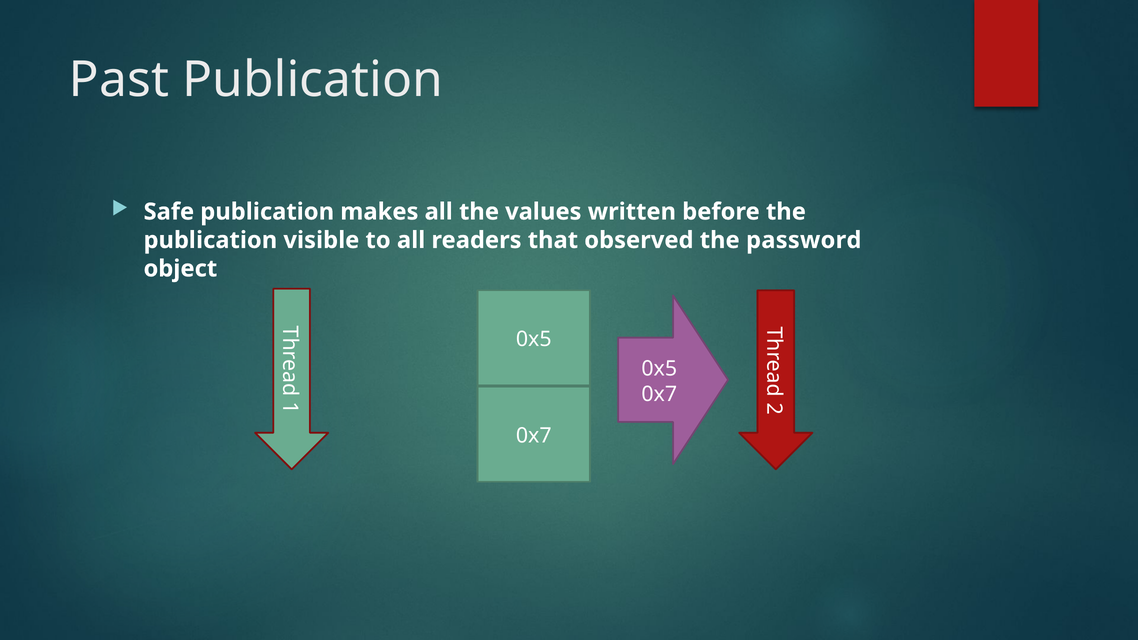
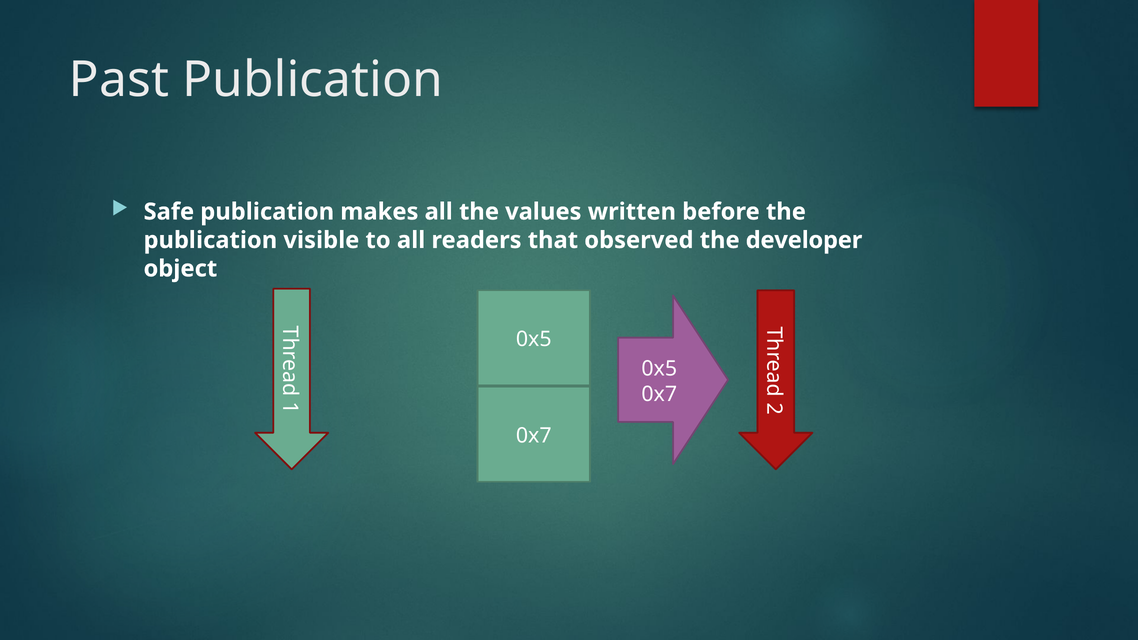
password: password -> developer
